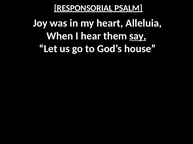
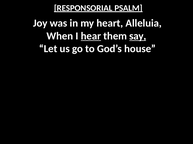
hear underline: none -> present
